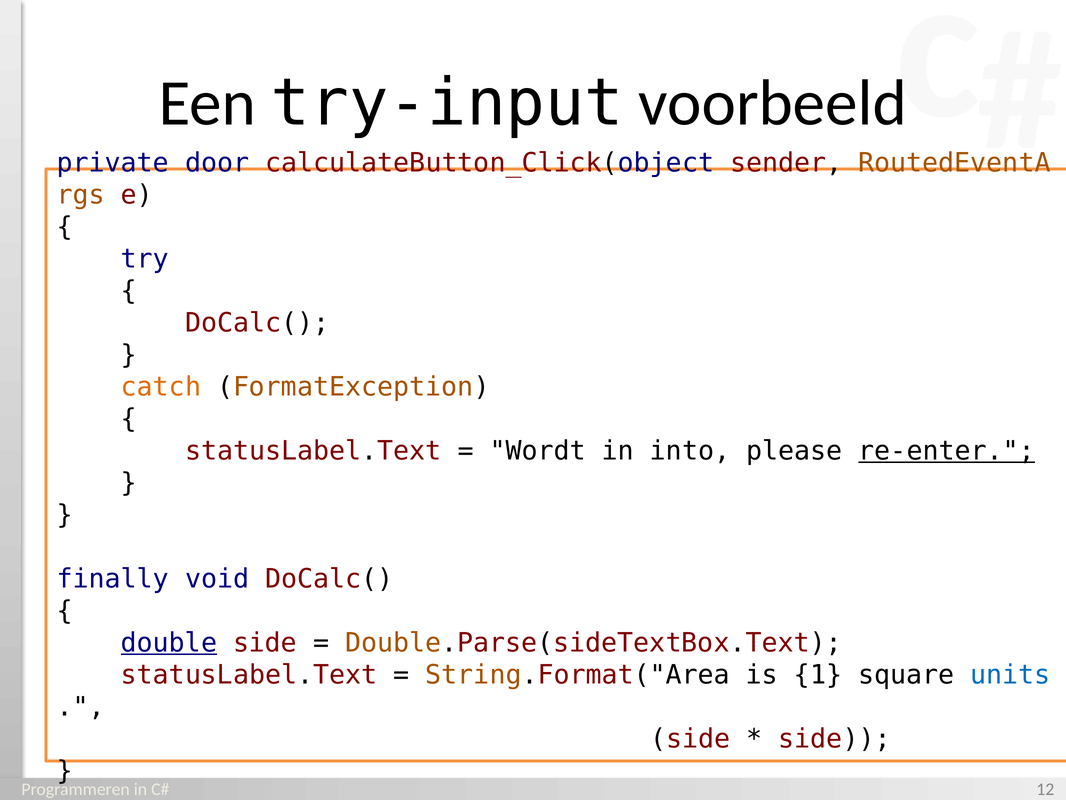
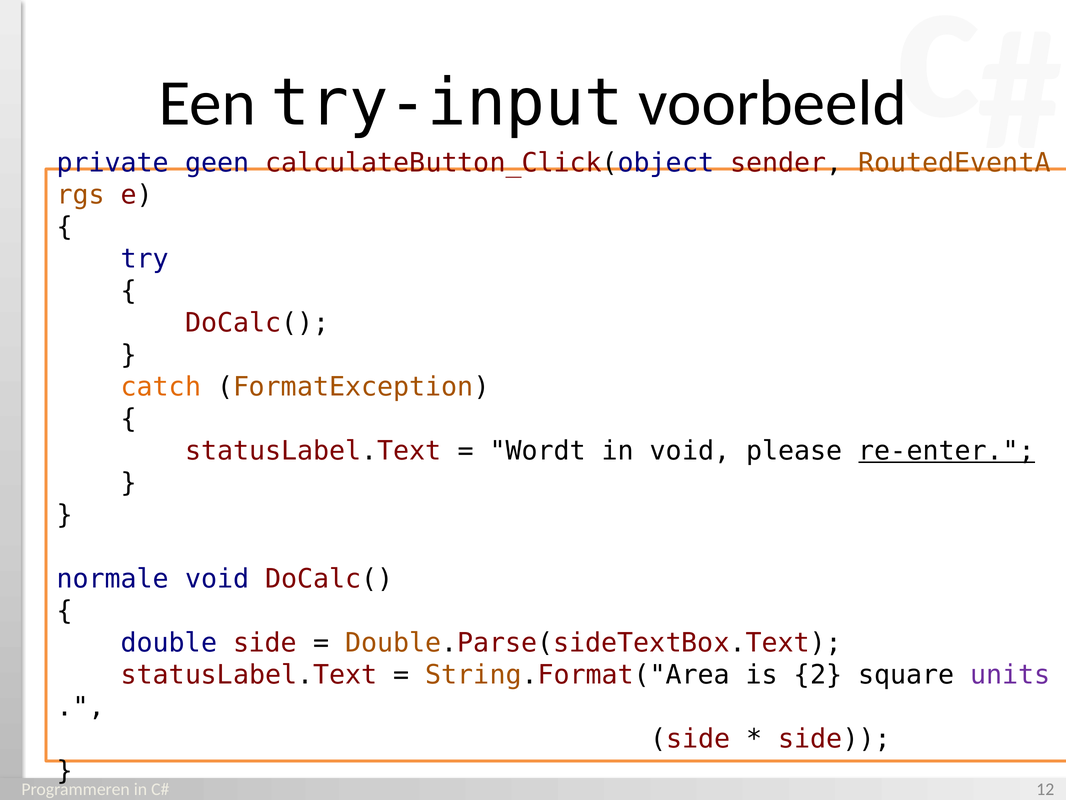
door: door -> geen
in into: into -> void
finally: finally -> normale
double underline: present -> none
1: 1 -> 2
units colour: blue -> purple
